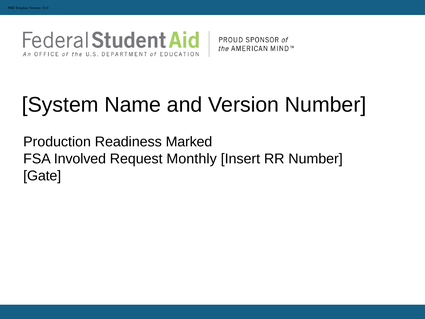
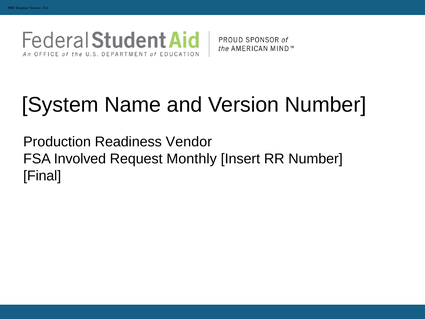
Marked: Marked -> Vendor
Gate: Gate -> Final
